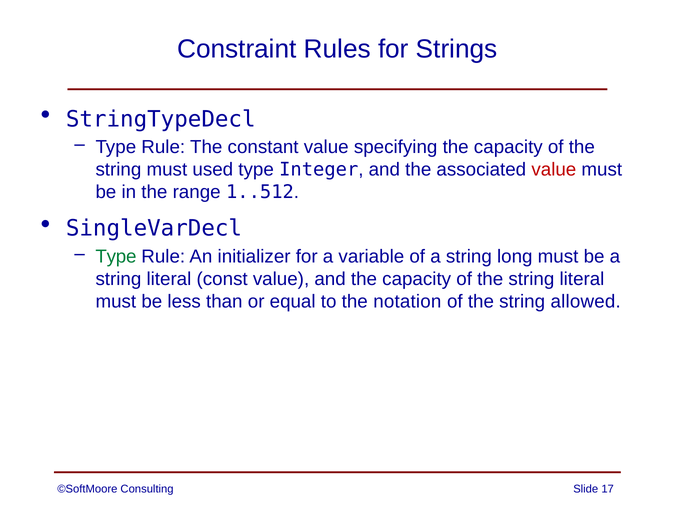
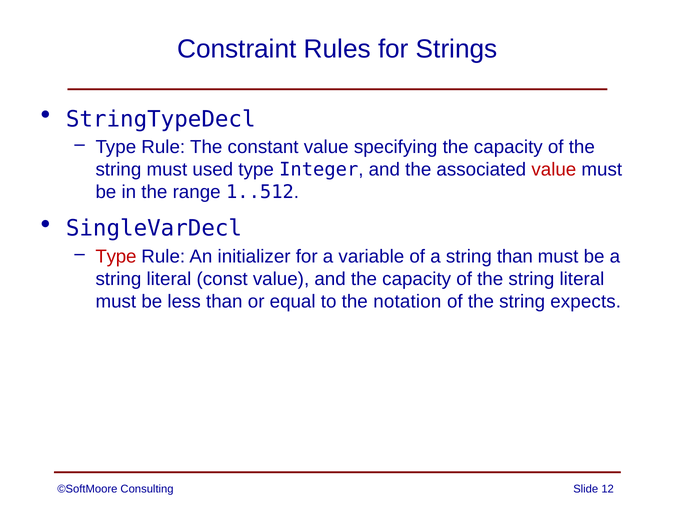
Type at (116, 257) colour: green -> red
string long: long -> than
allowed: allowed -> expects
17: 17 -> 12
